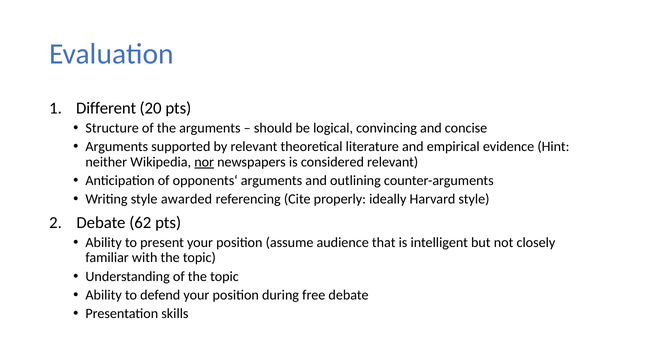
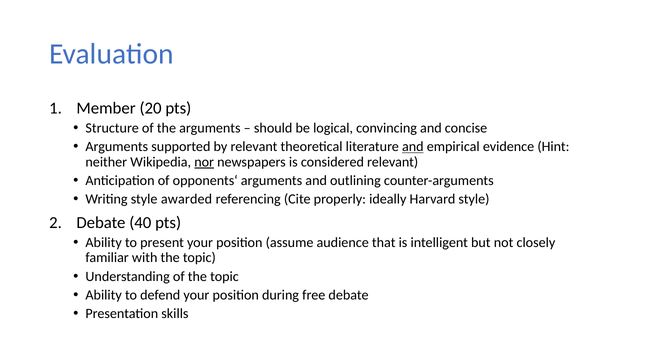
Different: Different -> Member
and at (413, 147) underline: none -> present
62: 62 -> 40
